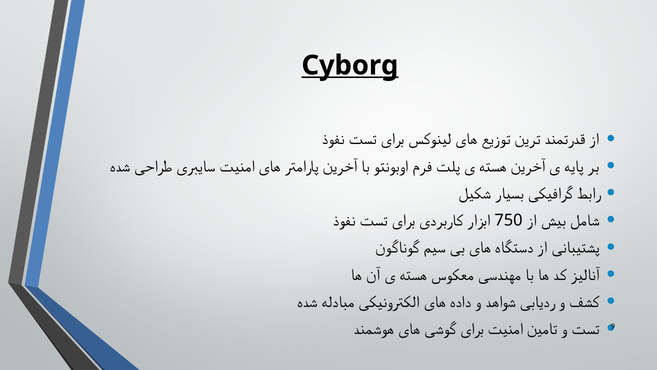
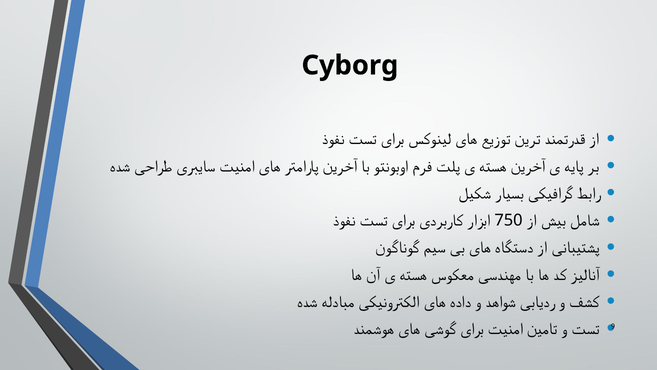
Cyborg underline: present -> none
